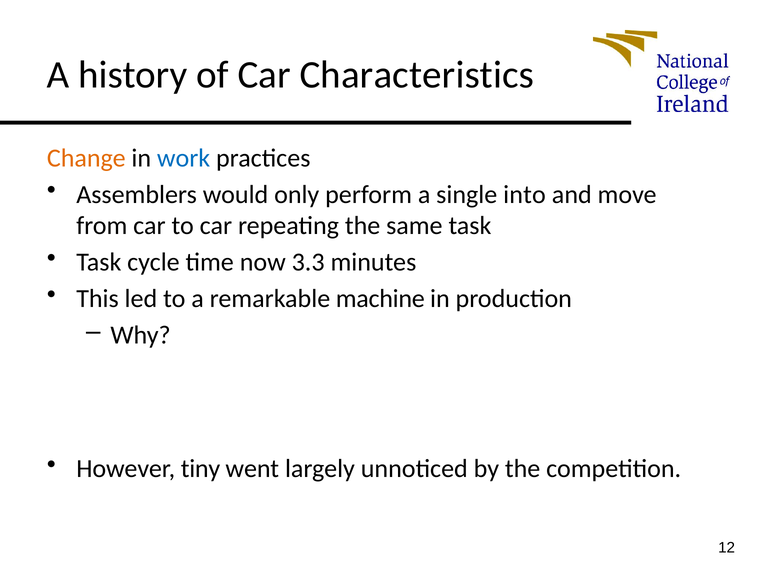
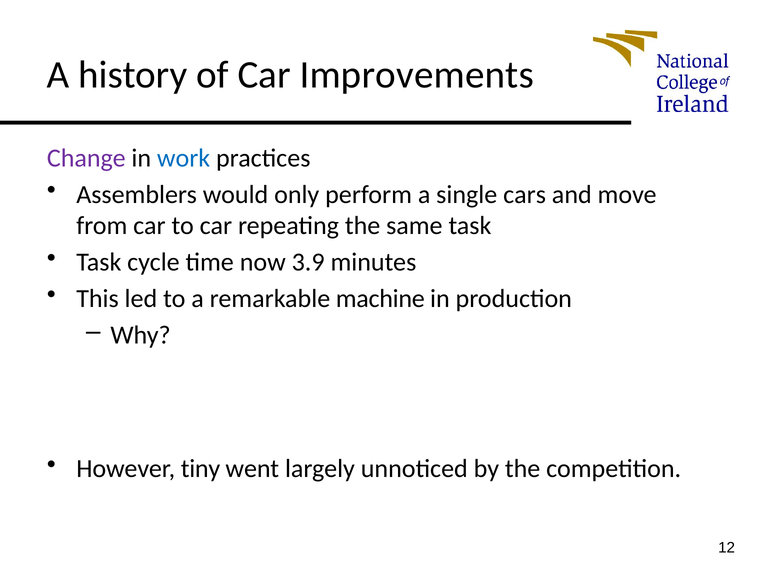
Characteristics: Characteristics -> Improvements
Change colour: orange -> purple
into: into -> cars
3.3: 3.3 -> 3.9
